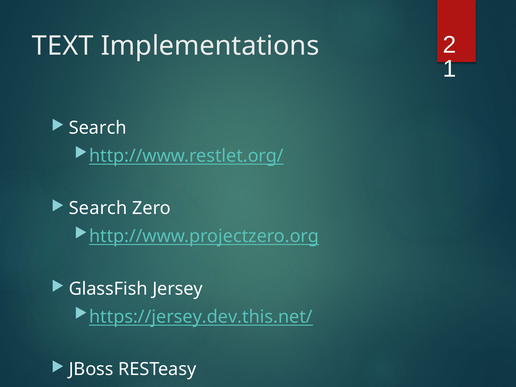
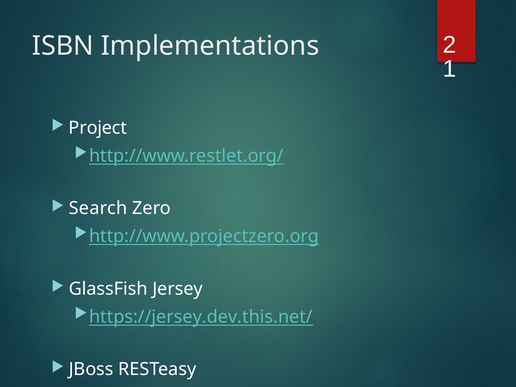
TEXT: TEXT -> ISBN
Search at (98, 128): Search -> Project
